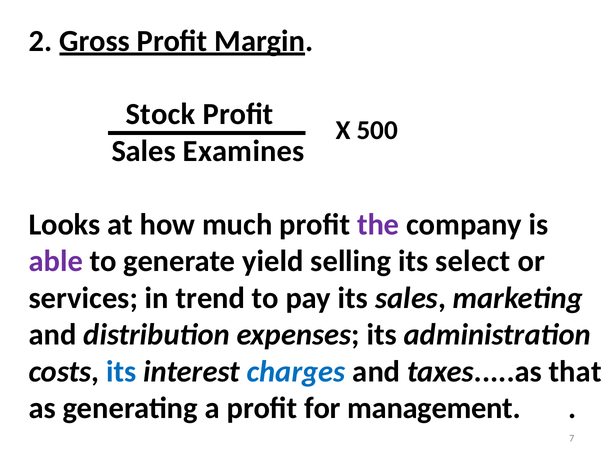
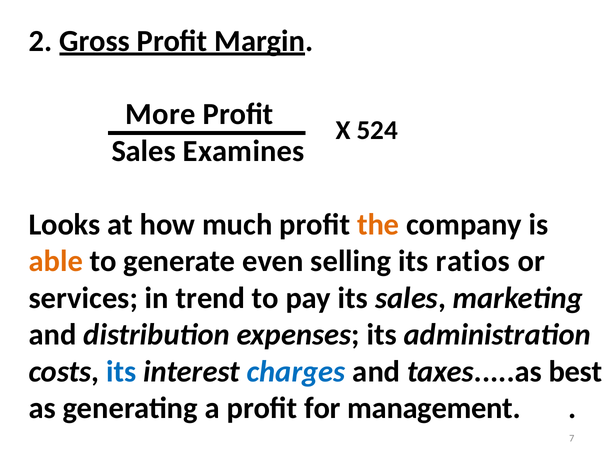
Stock: Stock -> More
500: 500 -> 524
the colour: purple -> orange
able colour: purple -> orange
yield: yield -> even
select: select -> ratios
that: that -> best
